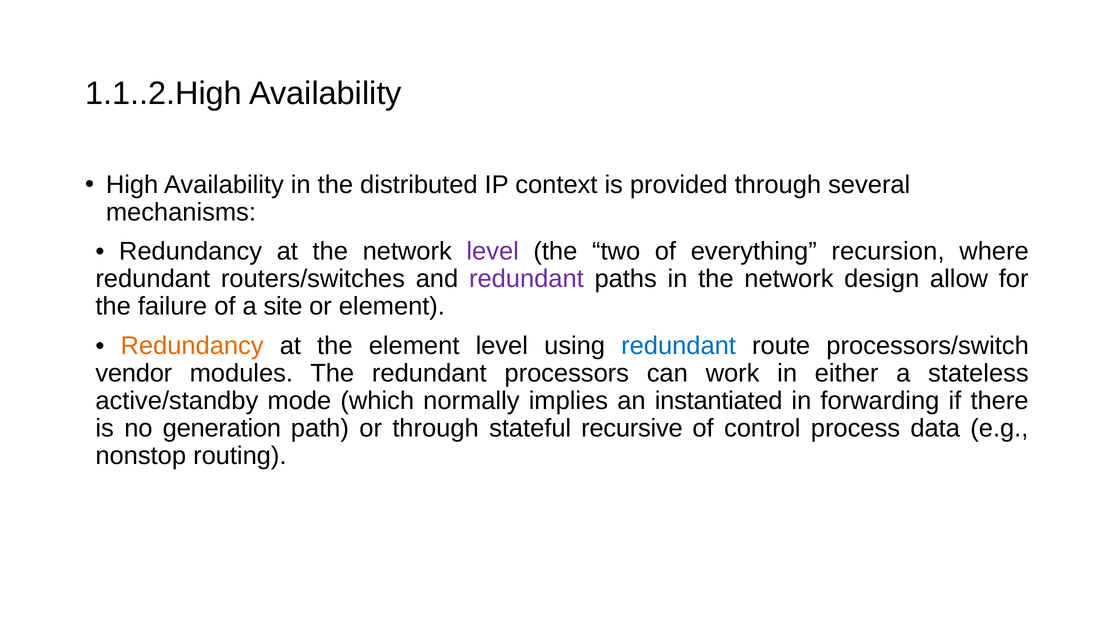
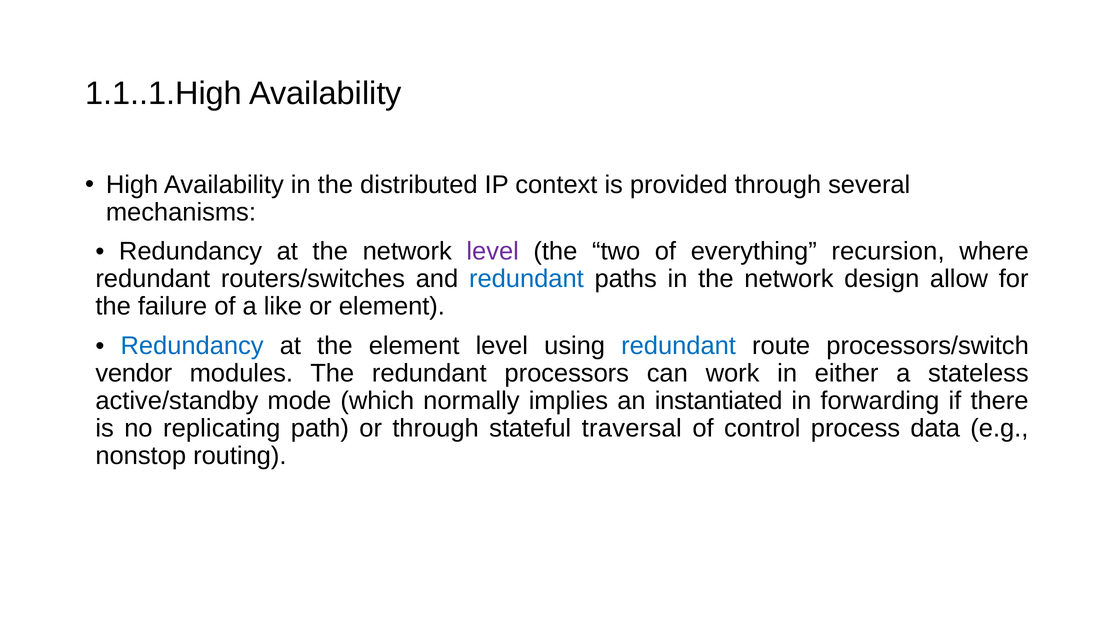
1.1..2.High: 1.1..2.High -> 1.1..1.High
redundant at (526, 279) colour: purple -> blue
site: site -> like
Redundancy at (192, 346) colour: orange -> blue
generation: generation -> replicating
recursive: recursive -> traversal
